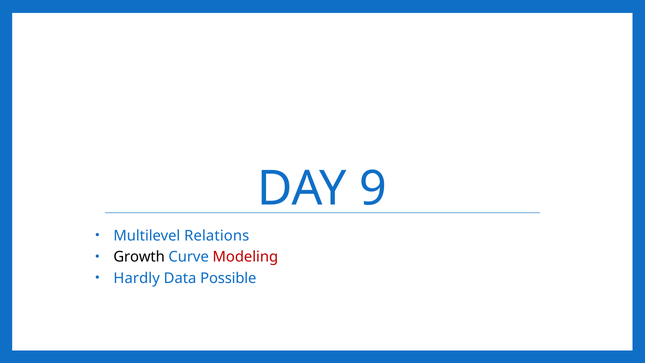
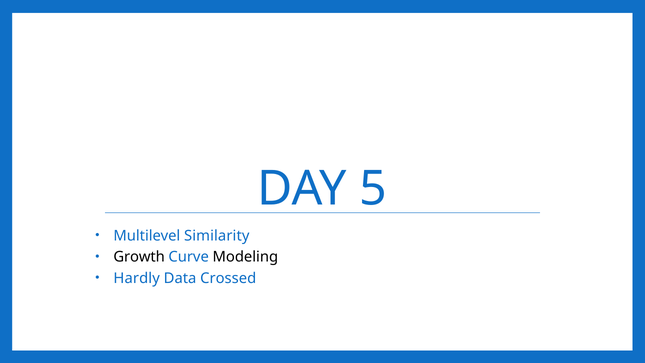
9: 9 -> 5
Relations: Relations -> Similarity
Modeling colour: red -> black
Possible: Possible -> Crossed
